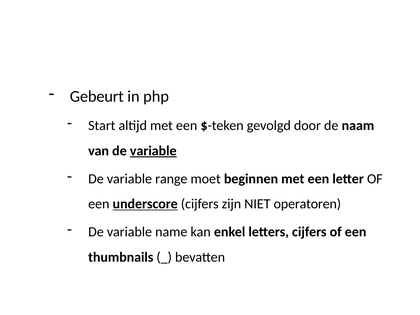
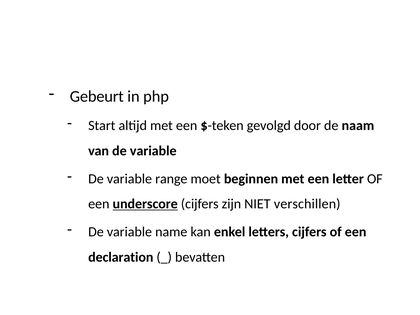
variable at (153, 151) underline: present -> none
operatoren: operatoren -> verschillen
thumbnails: thumbnails -> declaration
